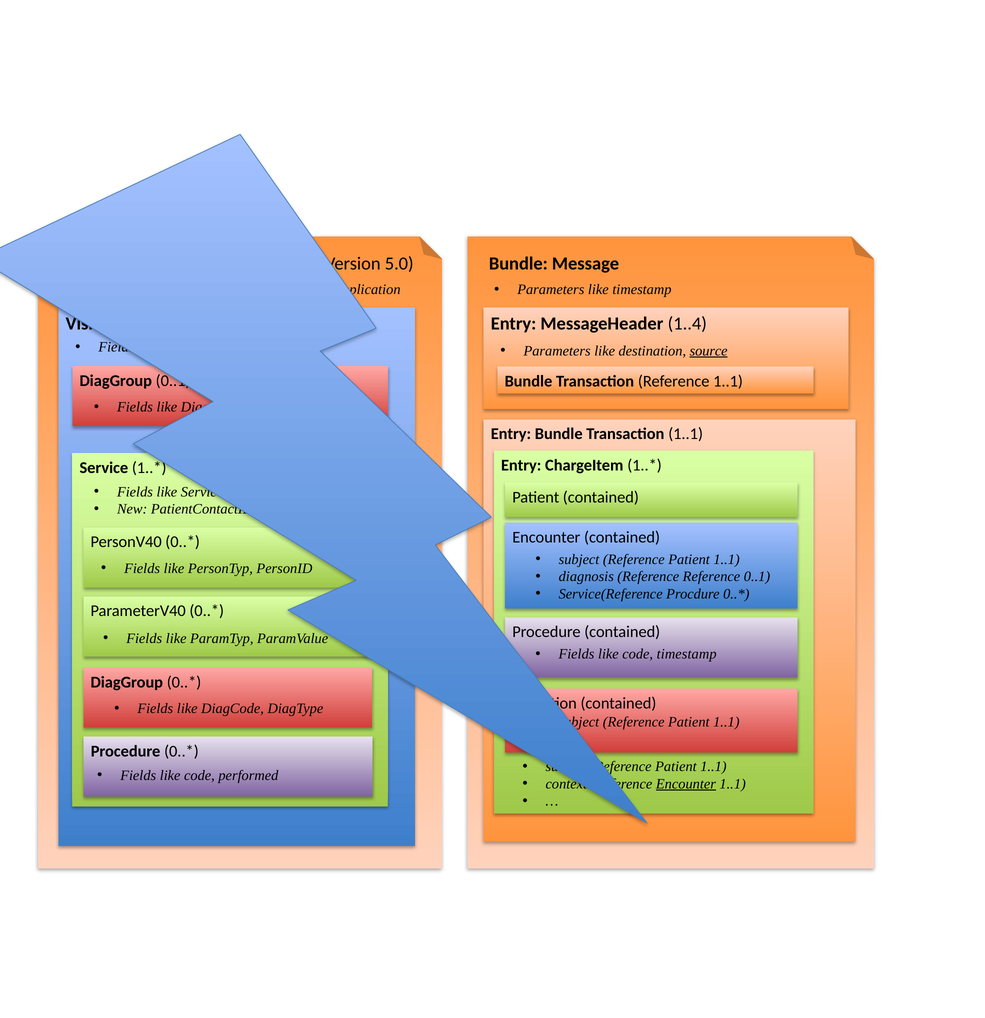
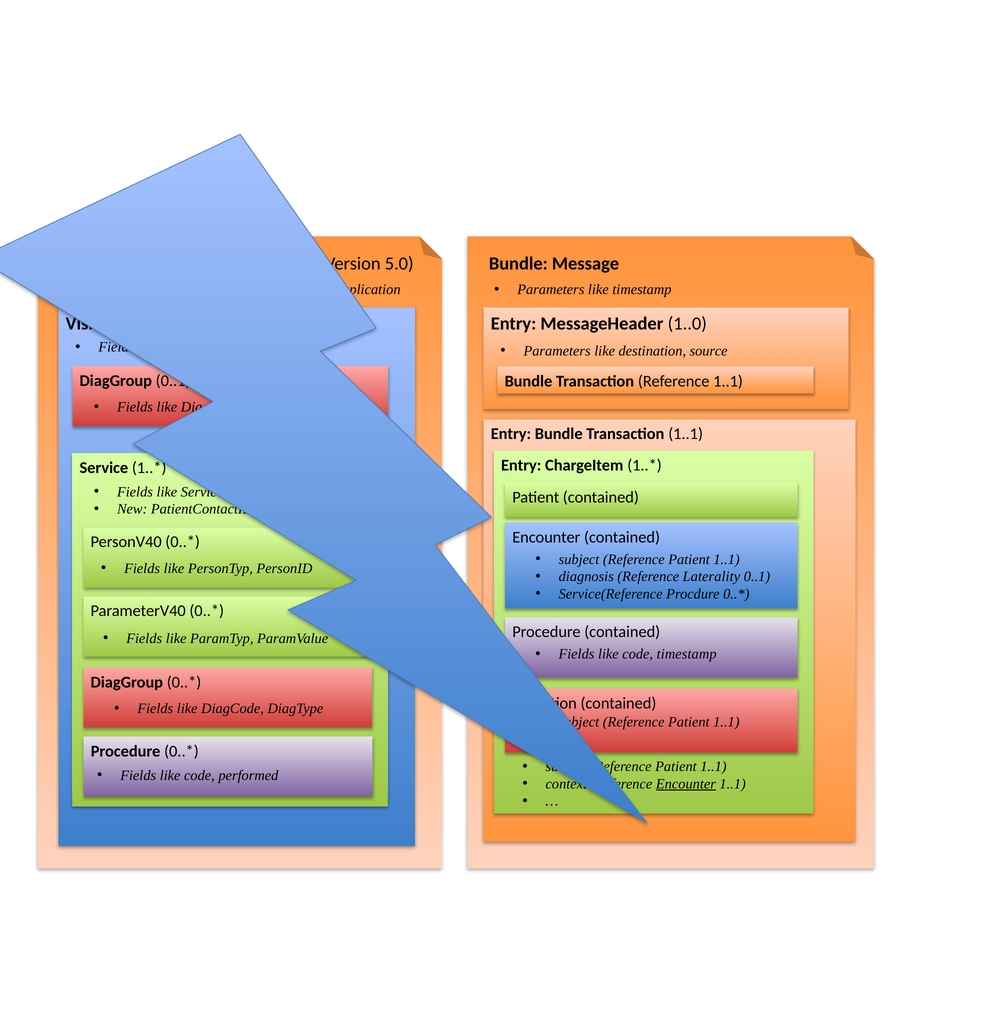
1..4: 1..4 -> 1..0
source underline: present -> none
Reference at (711, 577): Reference -> Laterality
